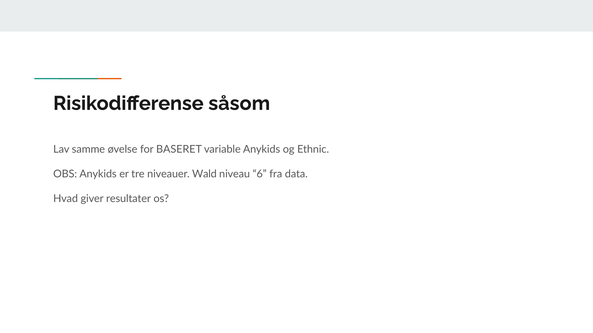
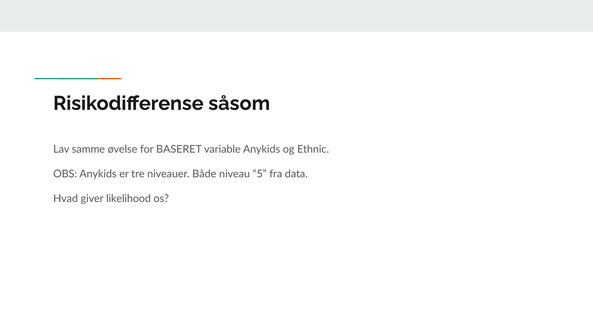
Wald: Wald -> Både
6: 6 -> 5
resultater: resultater -> likelihood
